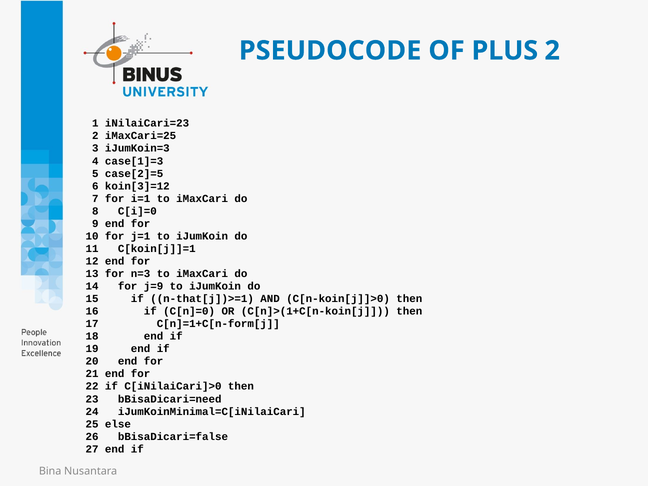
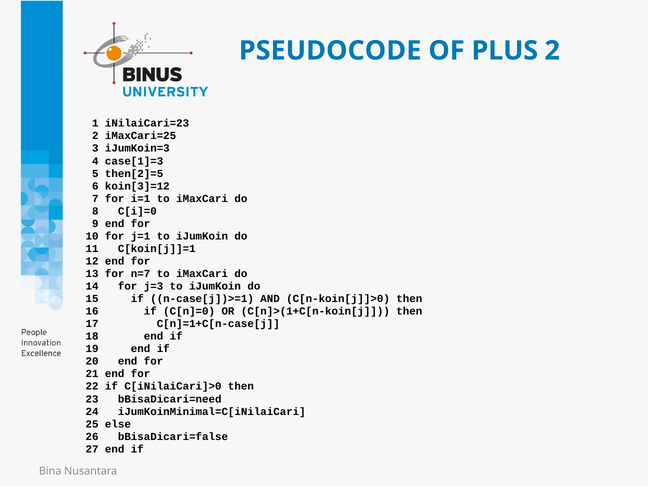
case[2]=5: case[2]=5 -> then[2]=5
n=3: n=3 -> n=7
j=9: j=9 -> j=3
n-that[j])>=1: n-that[j])>=1 -> n-case[j])>=1
C[n]=1+C[n-form[j: C[n]=1+C[n-form[j -> C[n]=1+C[n-case[j
